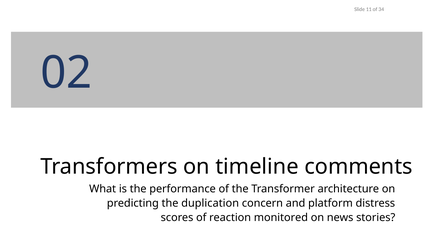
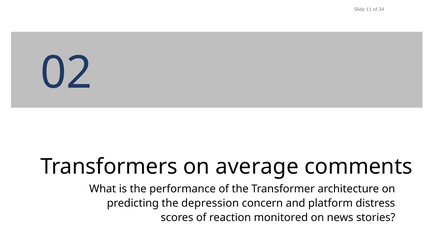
timeline: timeline -> average
duplication: duplication -> depression
